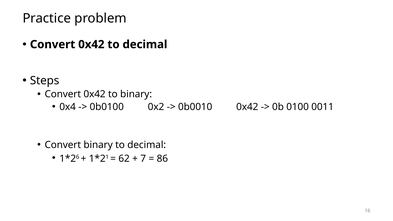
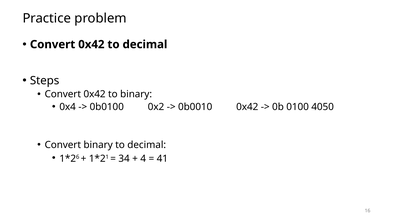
0011: 0011 -> 4050
62: 62 -> 34
7: 7 -> 4
86: 86 -> 41
